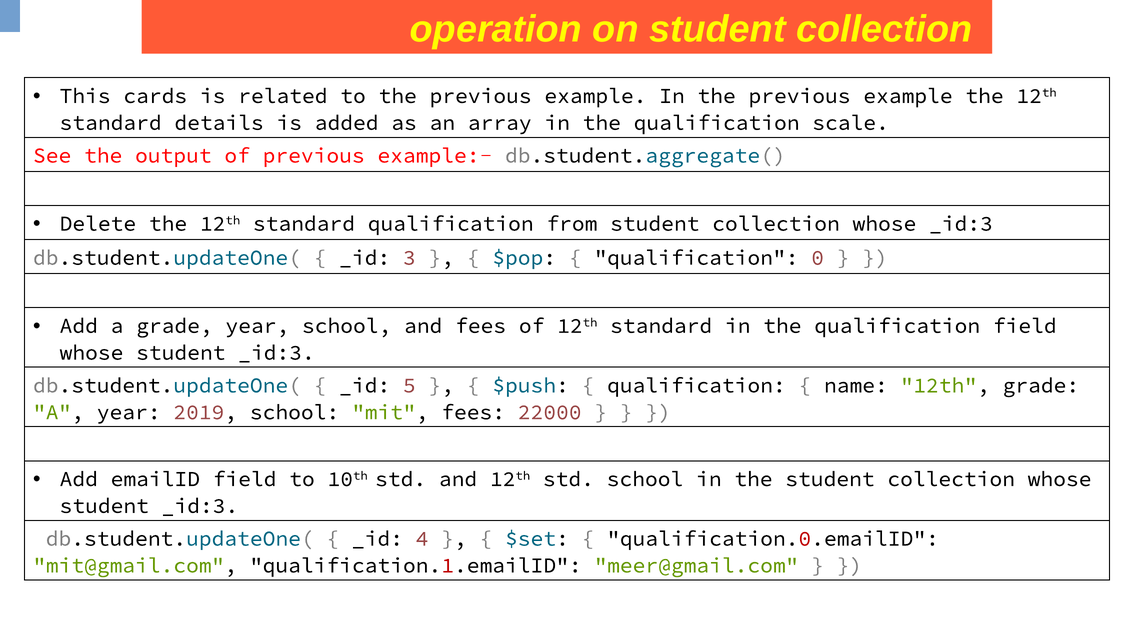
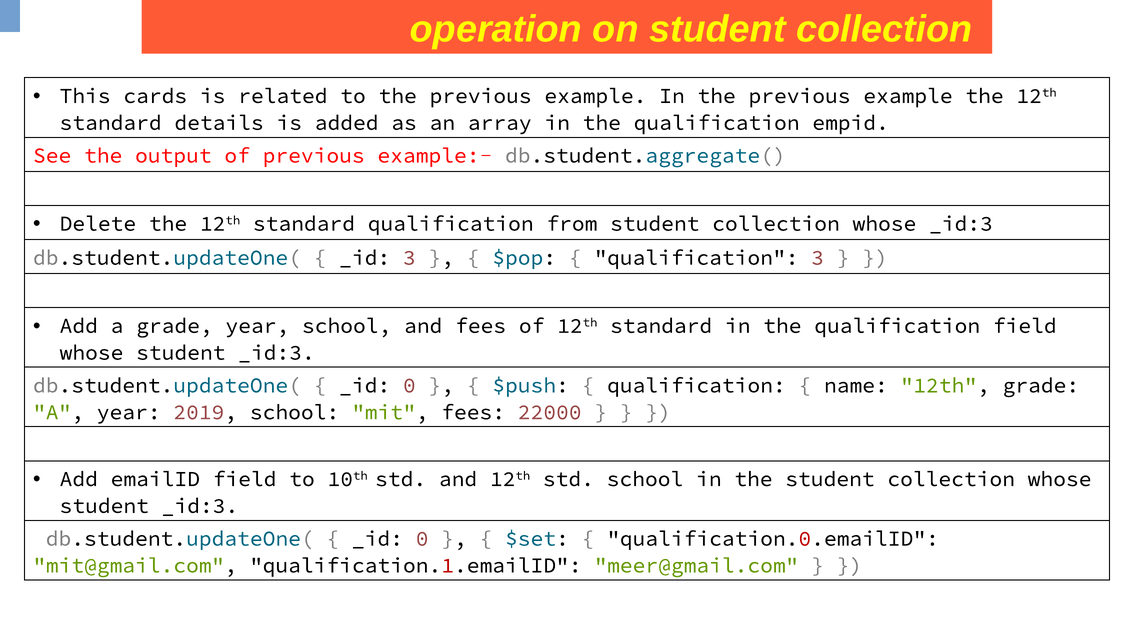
scale: scale -> empid
qualification 0: 0 -> 3
5 at (409, 385): 5 -> 0
4 at (422, 539): 4 -> 0
